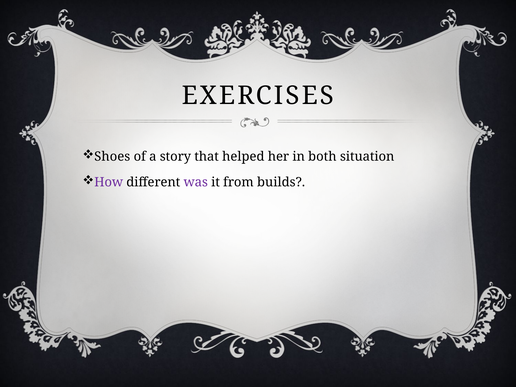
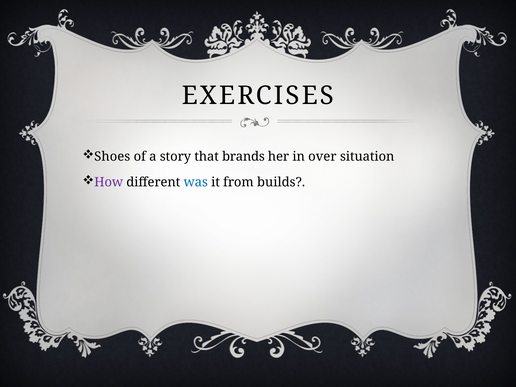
helped: helped -> brands
both: both -> over
was colour: purple -> blue
